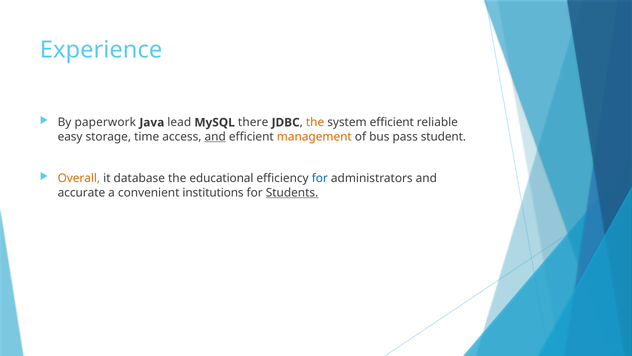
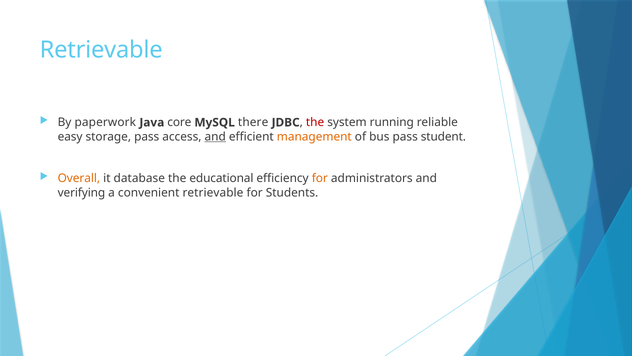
Experience at (101, 50): Experience -> Retrievable
lead: lead -> core
the at (315, 122) colour: orange -> red
system efficient: efficient -> running
storage time: time -> pass
for at (320, 178) colour: blue -> orange
accurate: accurate -> verifying
convenient institutions: institutions -> retrievable
Students underline: present -> none
